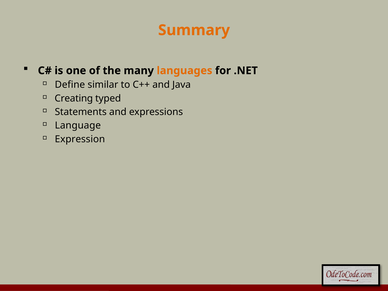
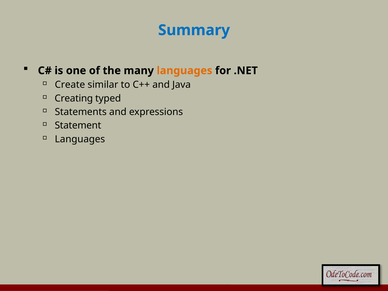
Summary colour: orange -> blue
Define: Define -> Create
Language: Language -> Statement
Expression at (80, 139): Expression -> Languages
